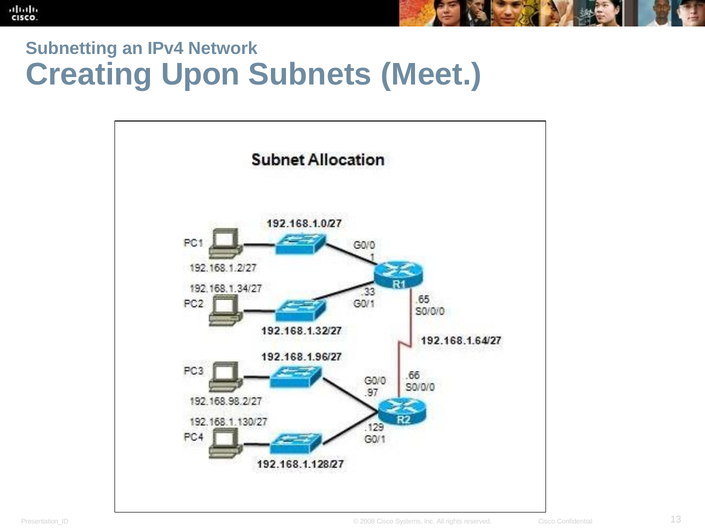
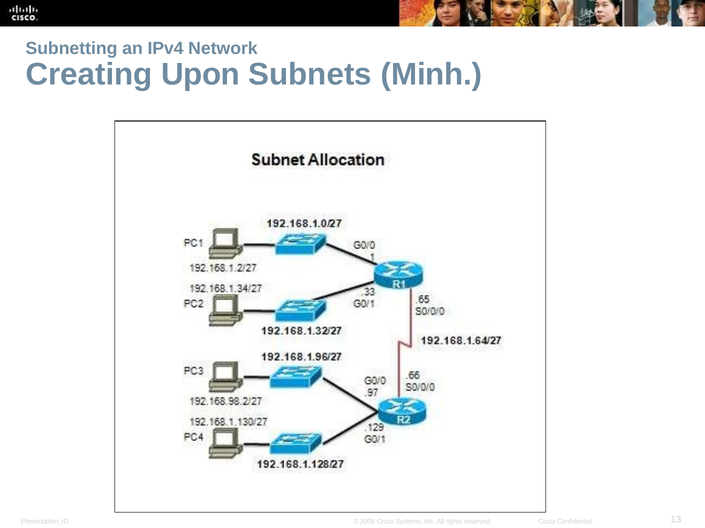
Meet: Meet -> Minh
